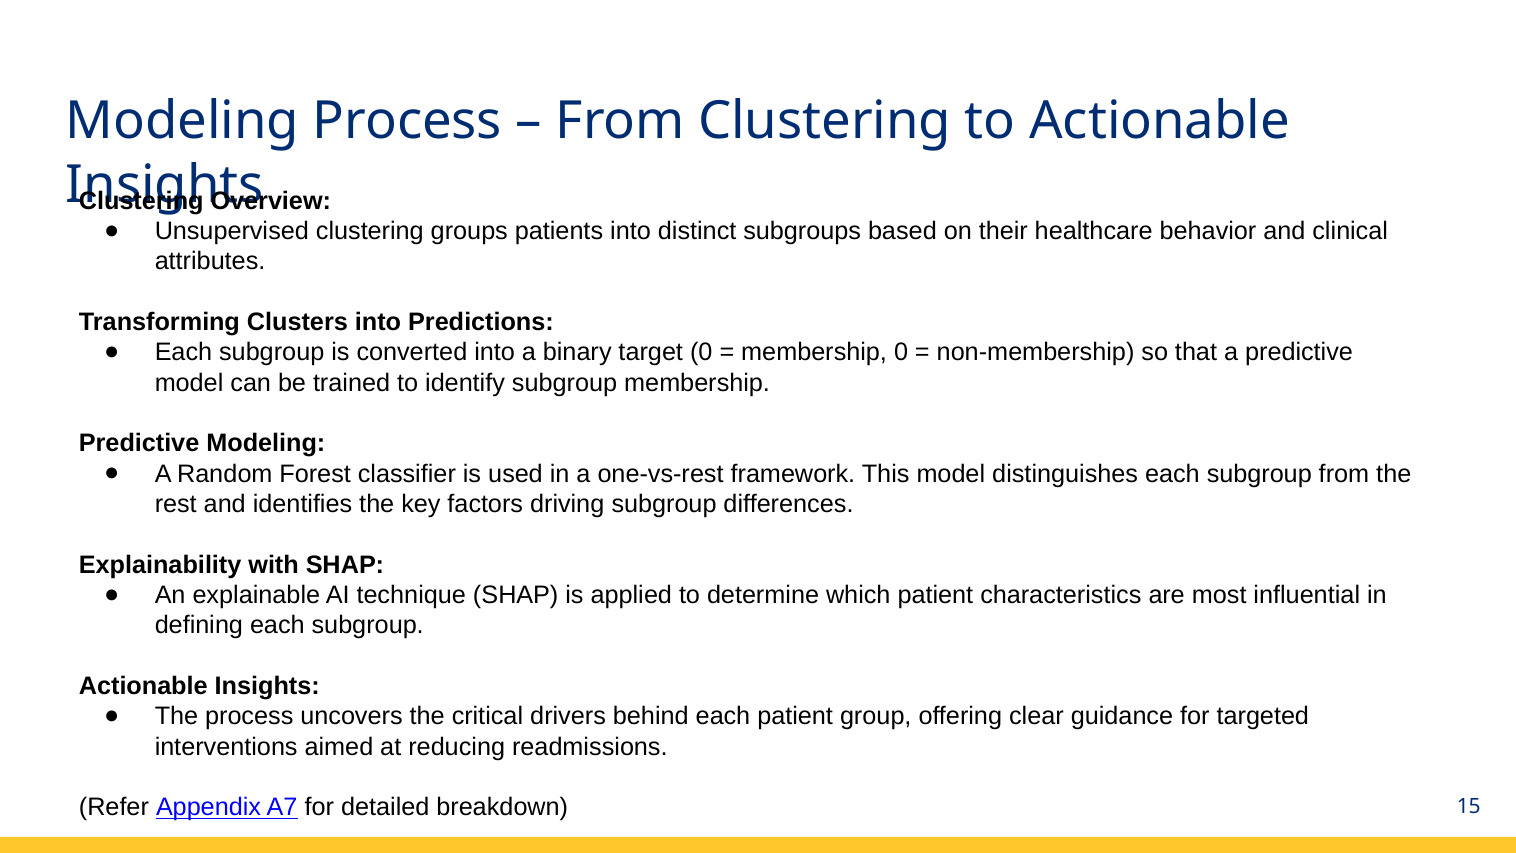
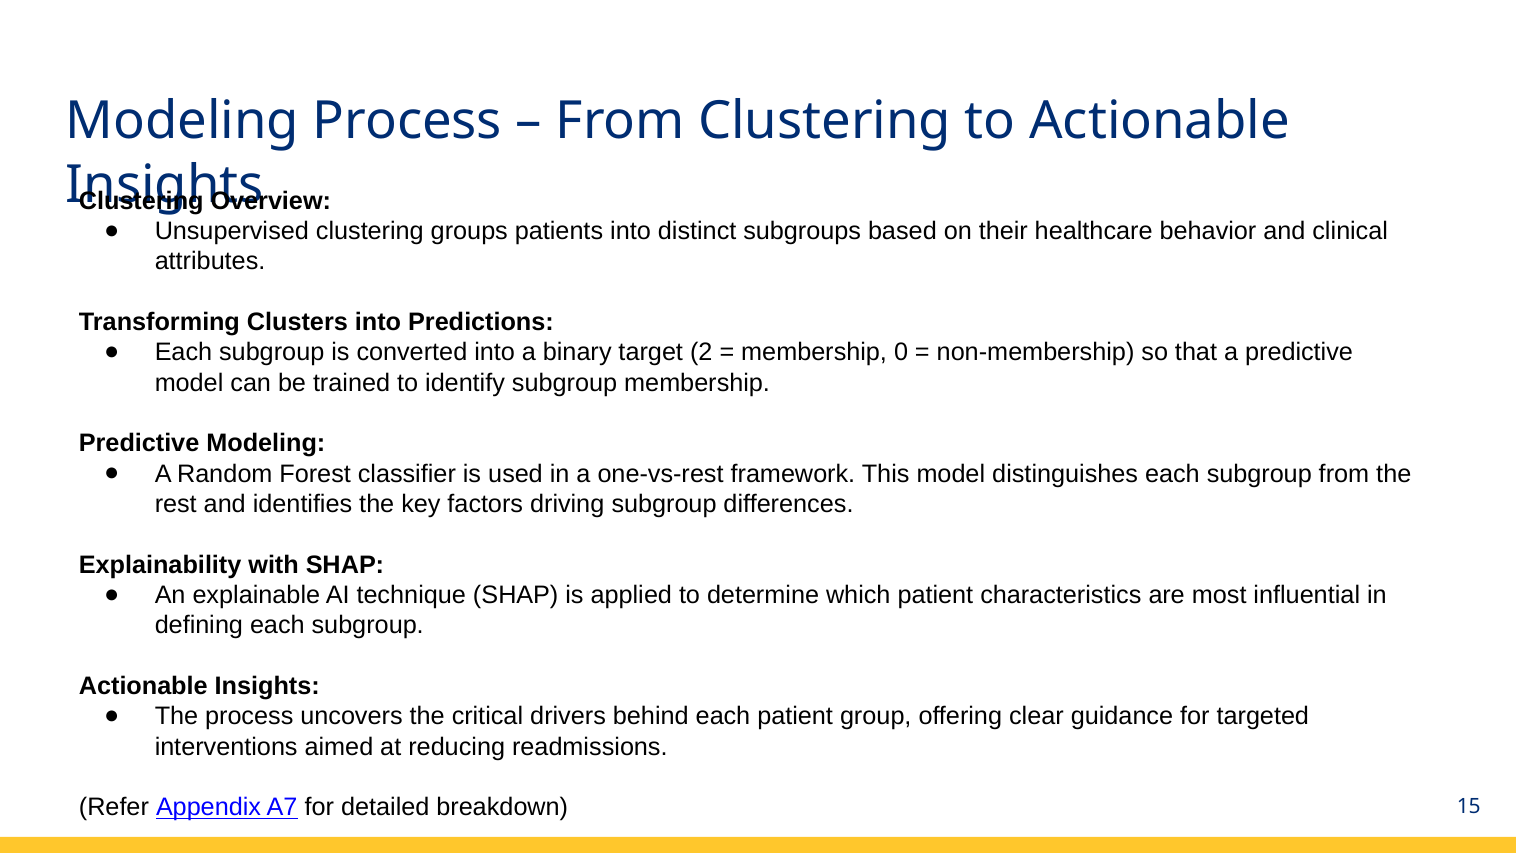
target 0: 0 -> 2
